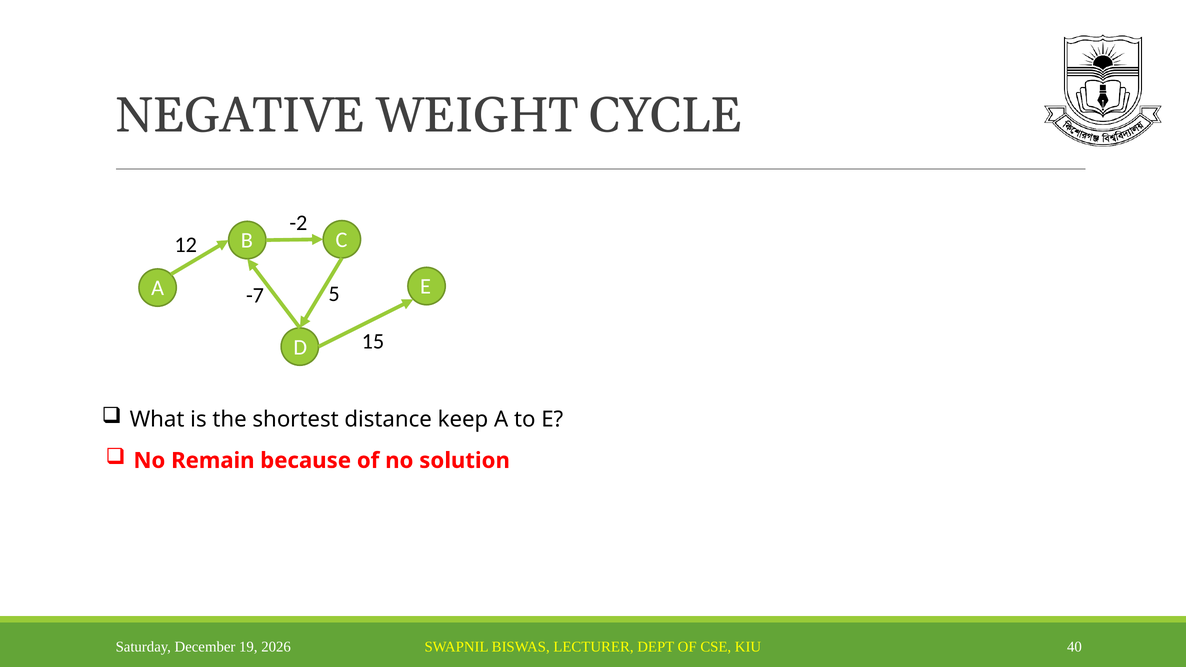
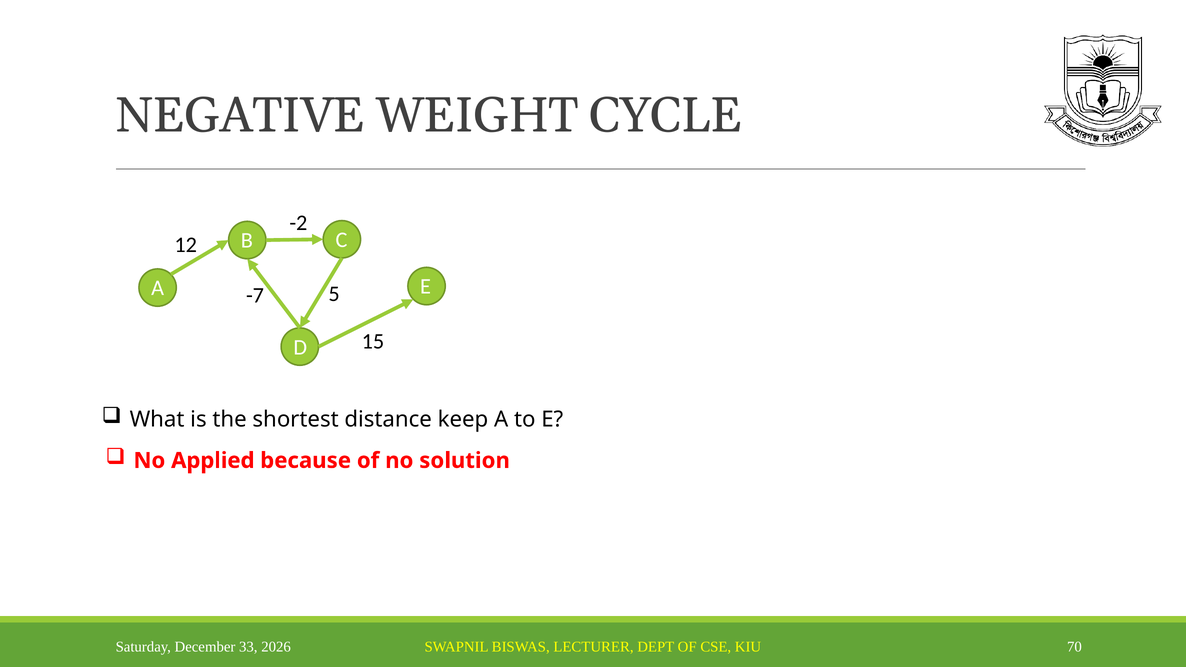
Remain: Remain -> Applied
19: 19 -> 33
40: 40 -> 70
